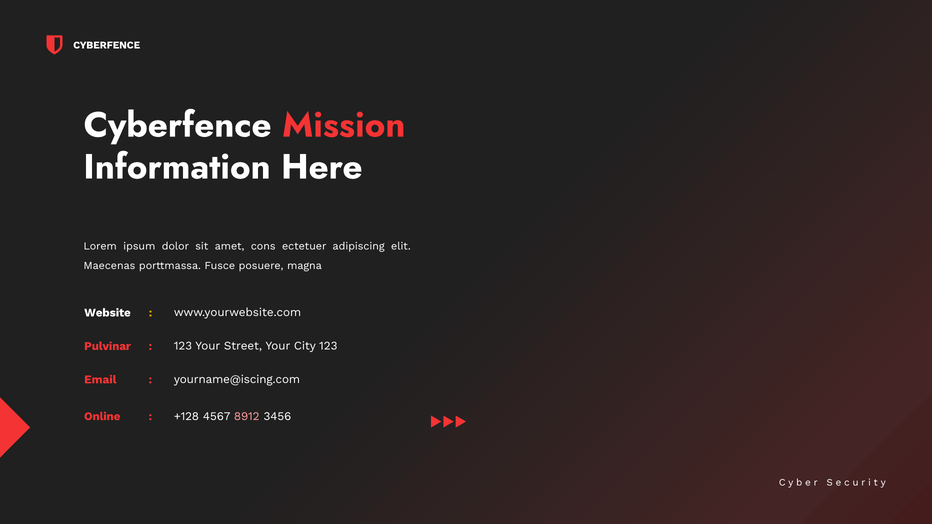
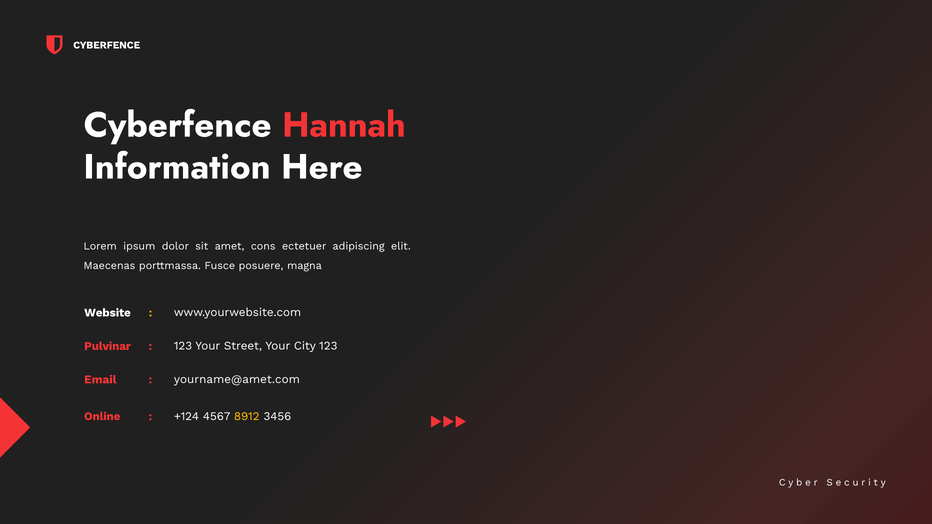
Mission: Mission -> Hannah
yourname@iscing.com: yourname@iscing.com -> yourname@amet.com
+128: +128 -> +124
8912 colour: pink -> yellow
